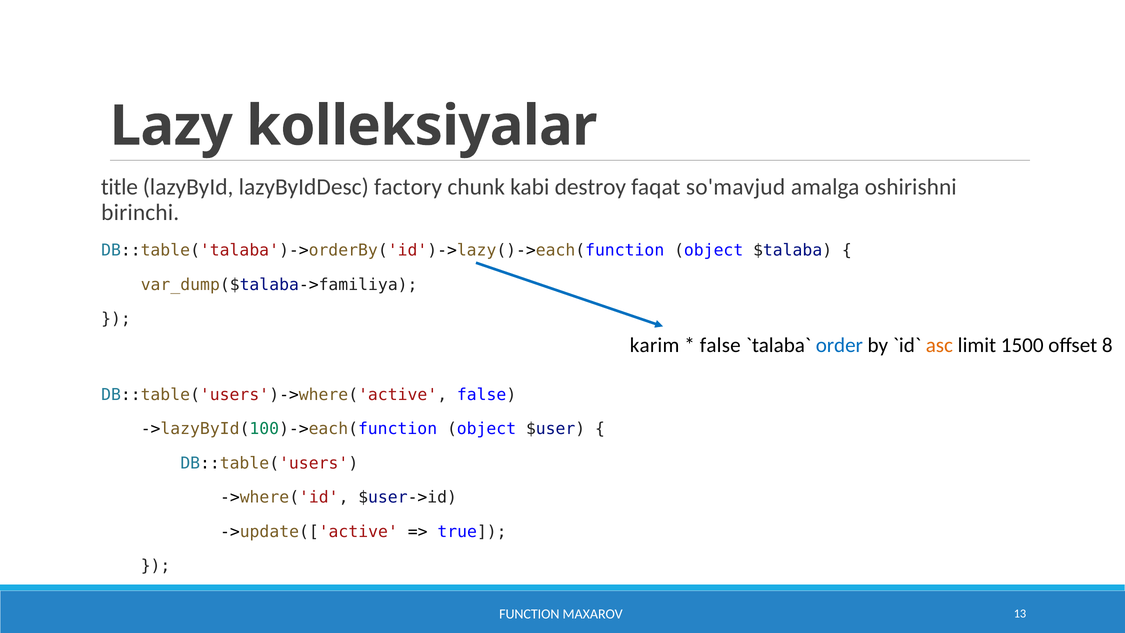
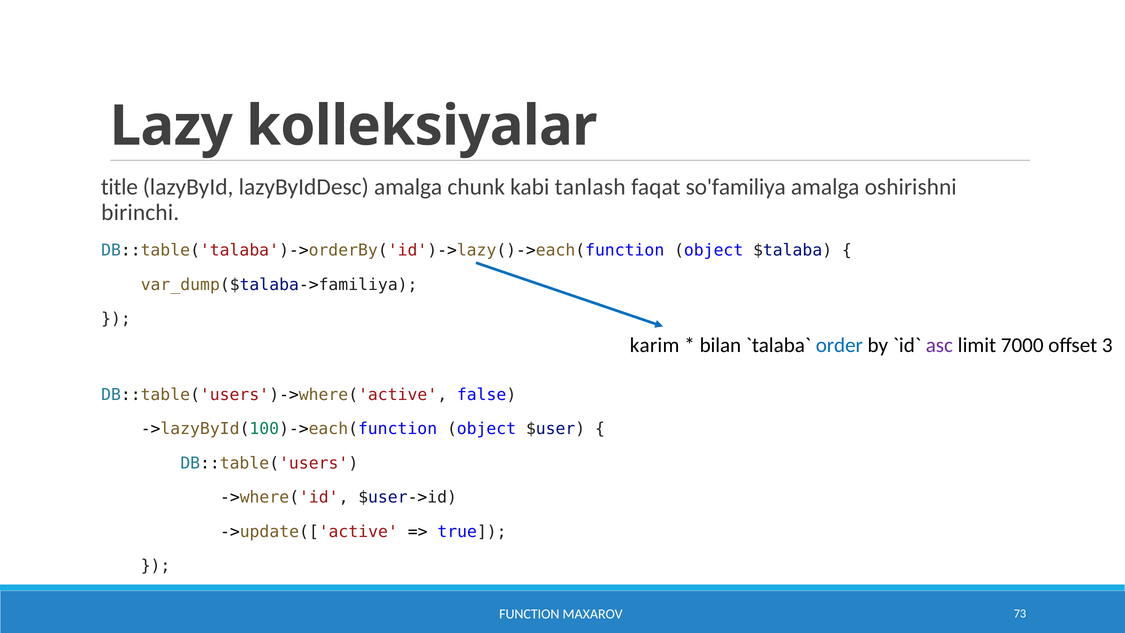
lazyByIdDesc factory: factory -> amalga
destroy: destroy -> tanlash
so'mavjud: so'mavjud -> so'familiya
false at (720, 345): false -> bilan
asc colour: orange -> purple
1500: 1500 -> 7000
8: 8 -> 3
13: 13 -> 73
